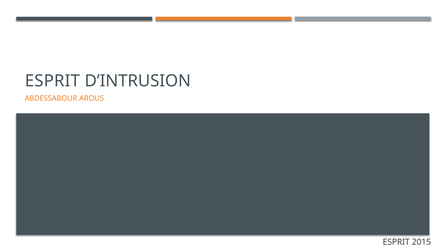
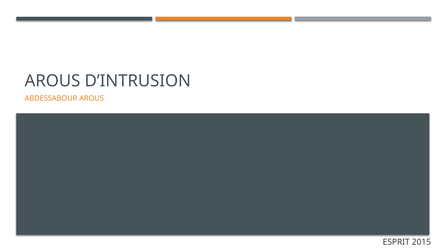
ESPRIT at (52, 81): ESPRIT -> AROUS
